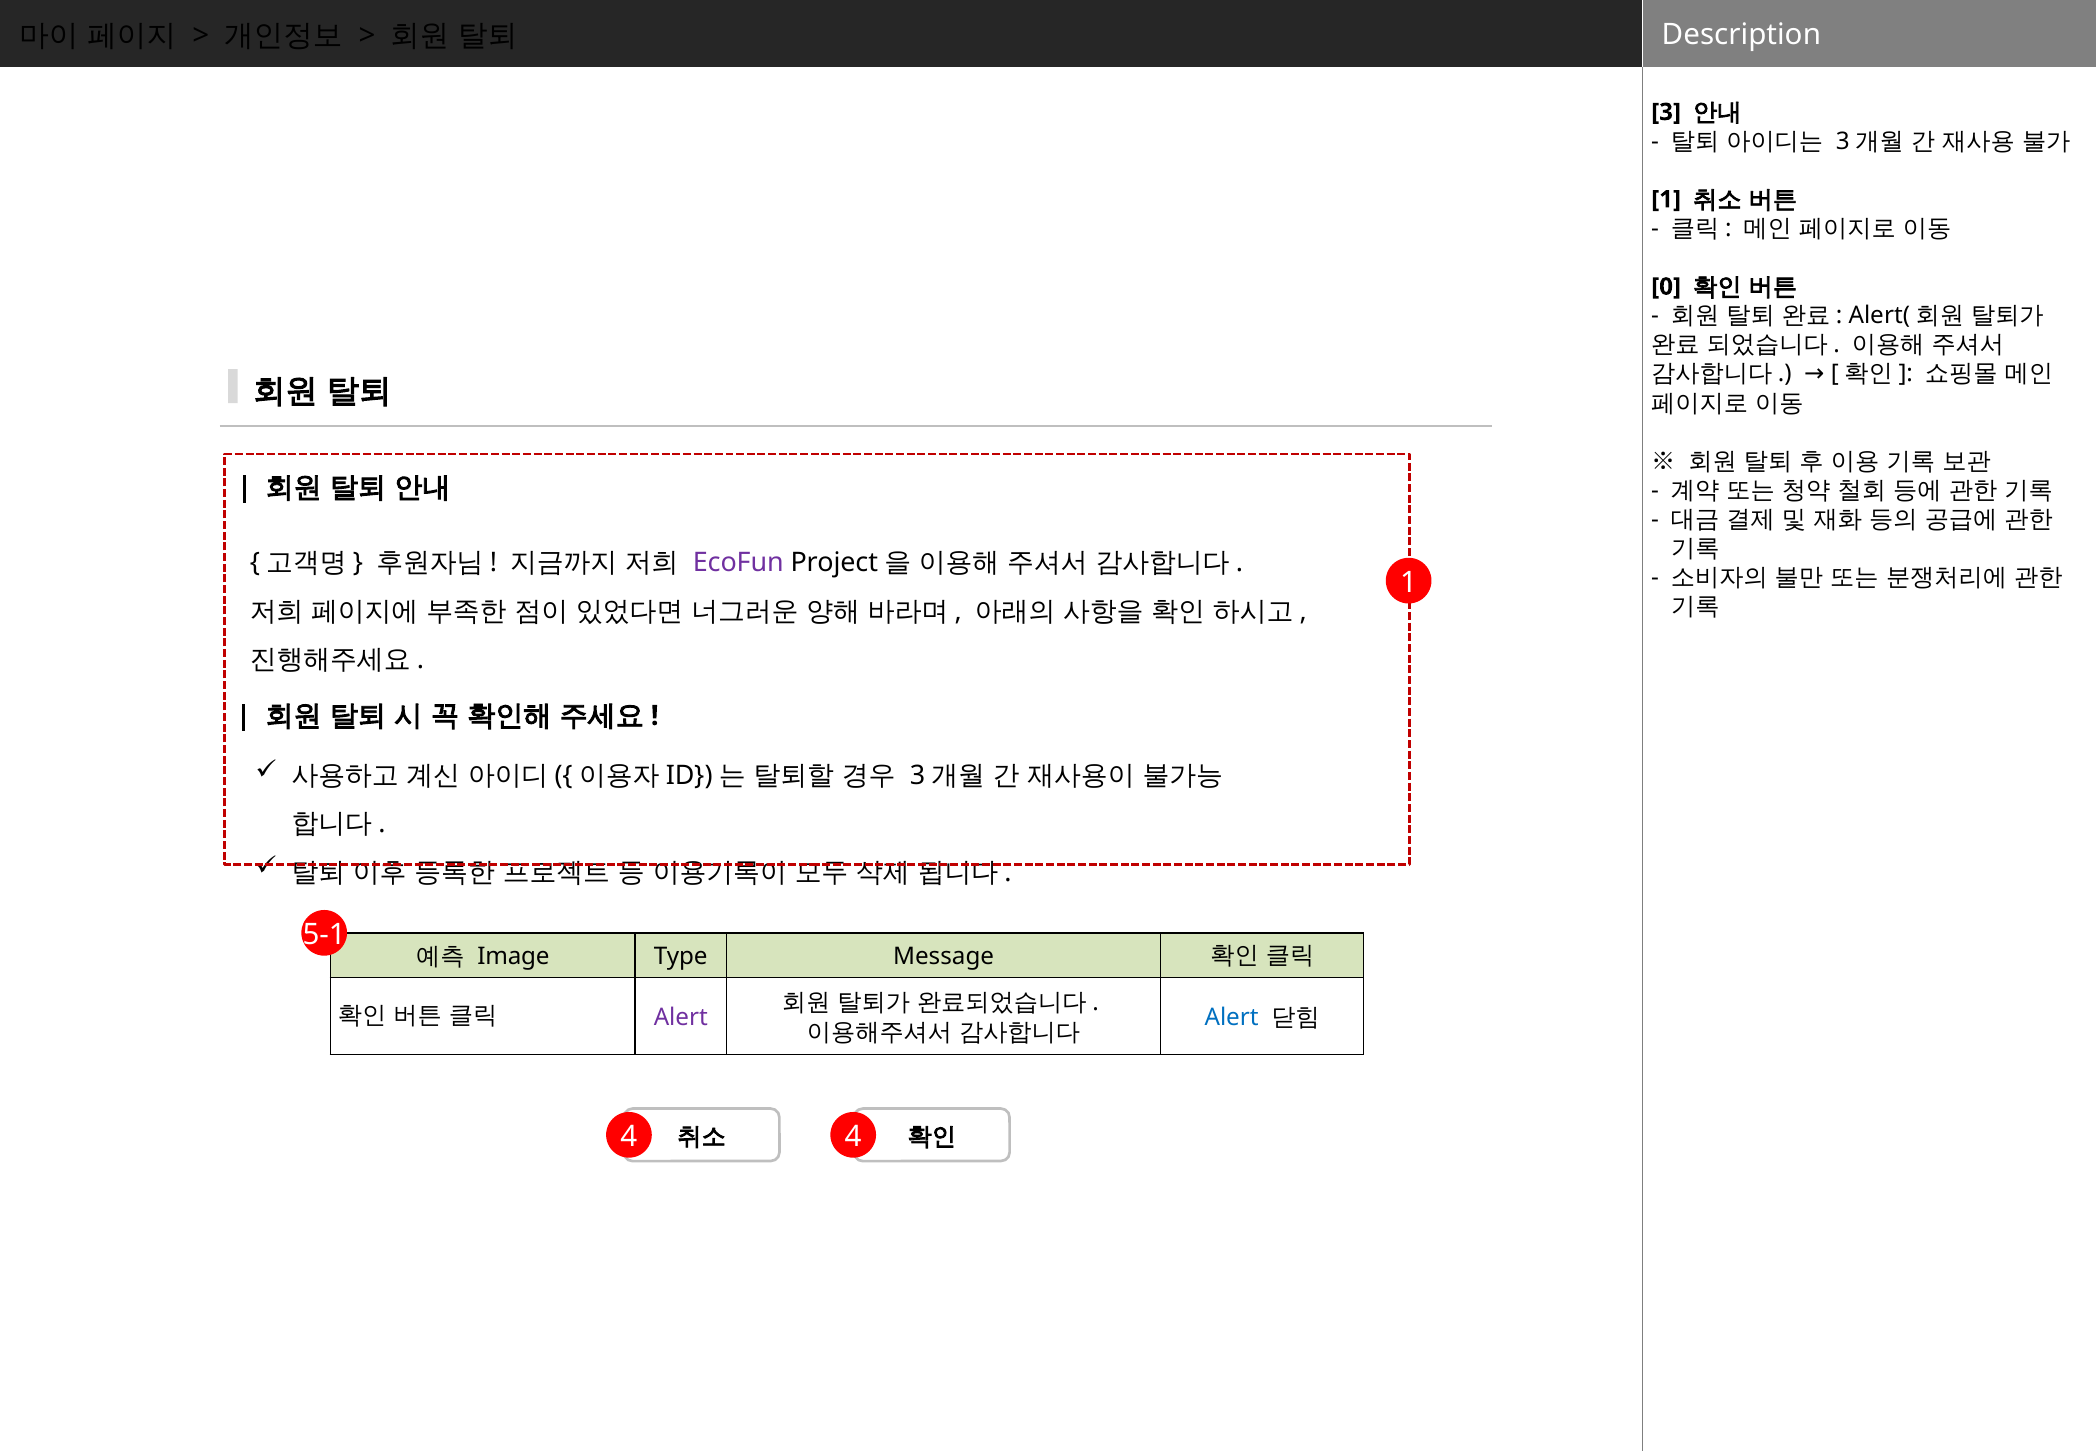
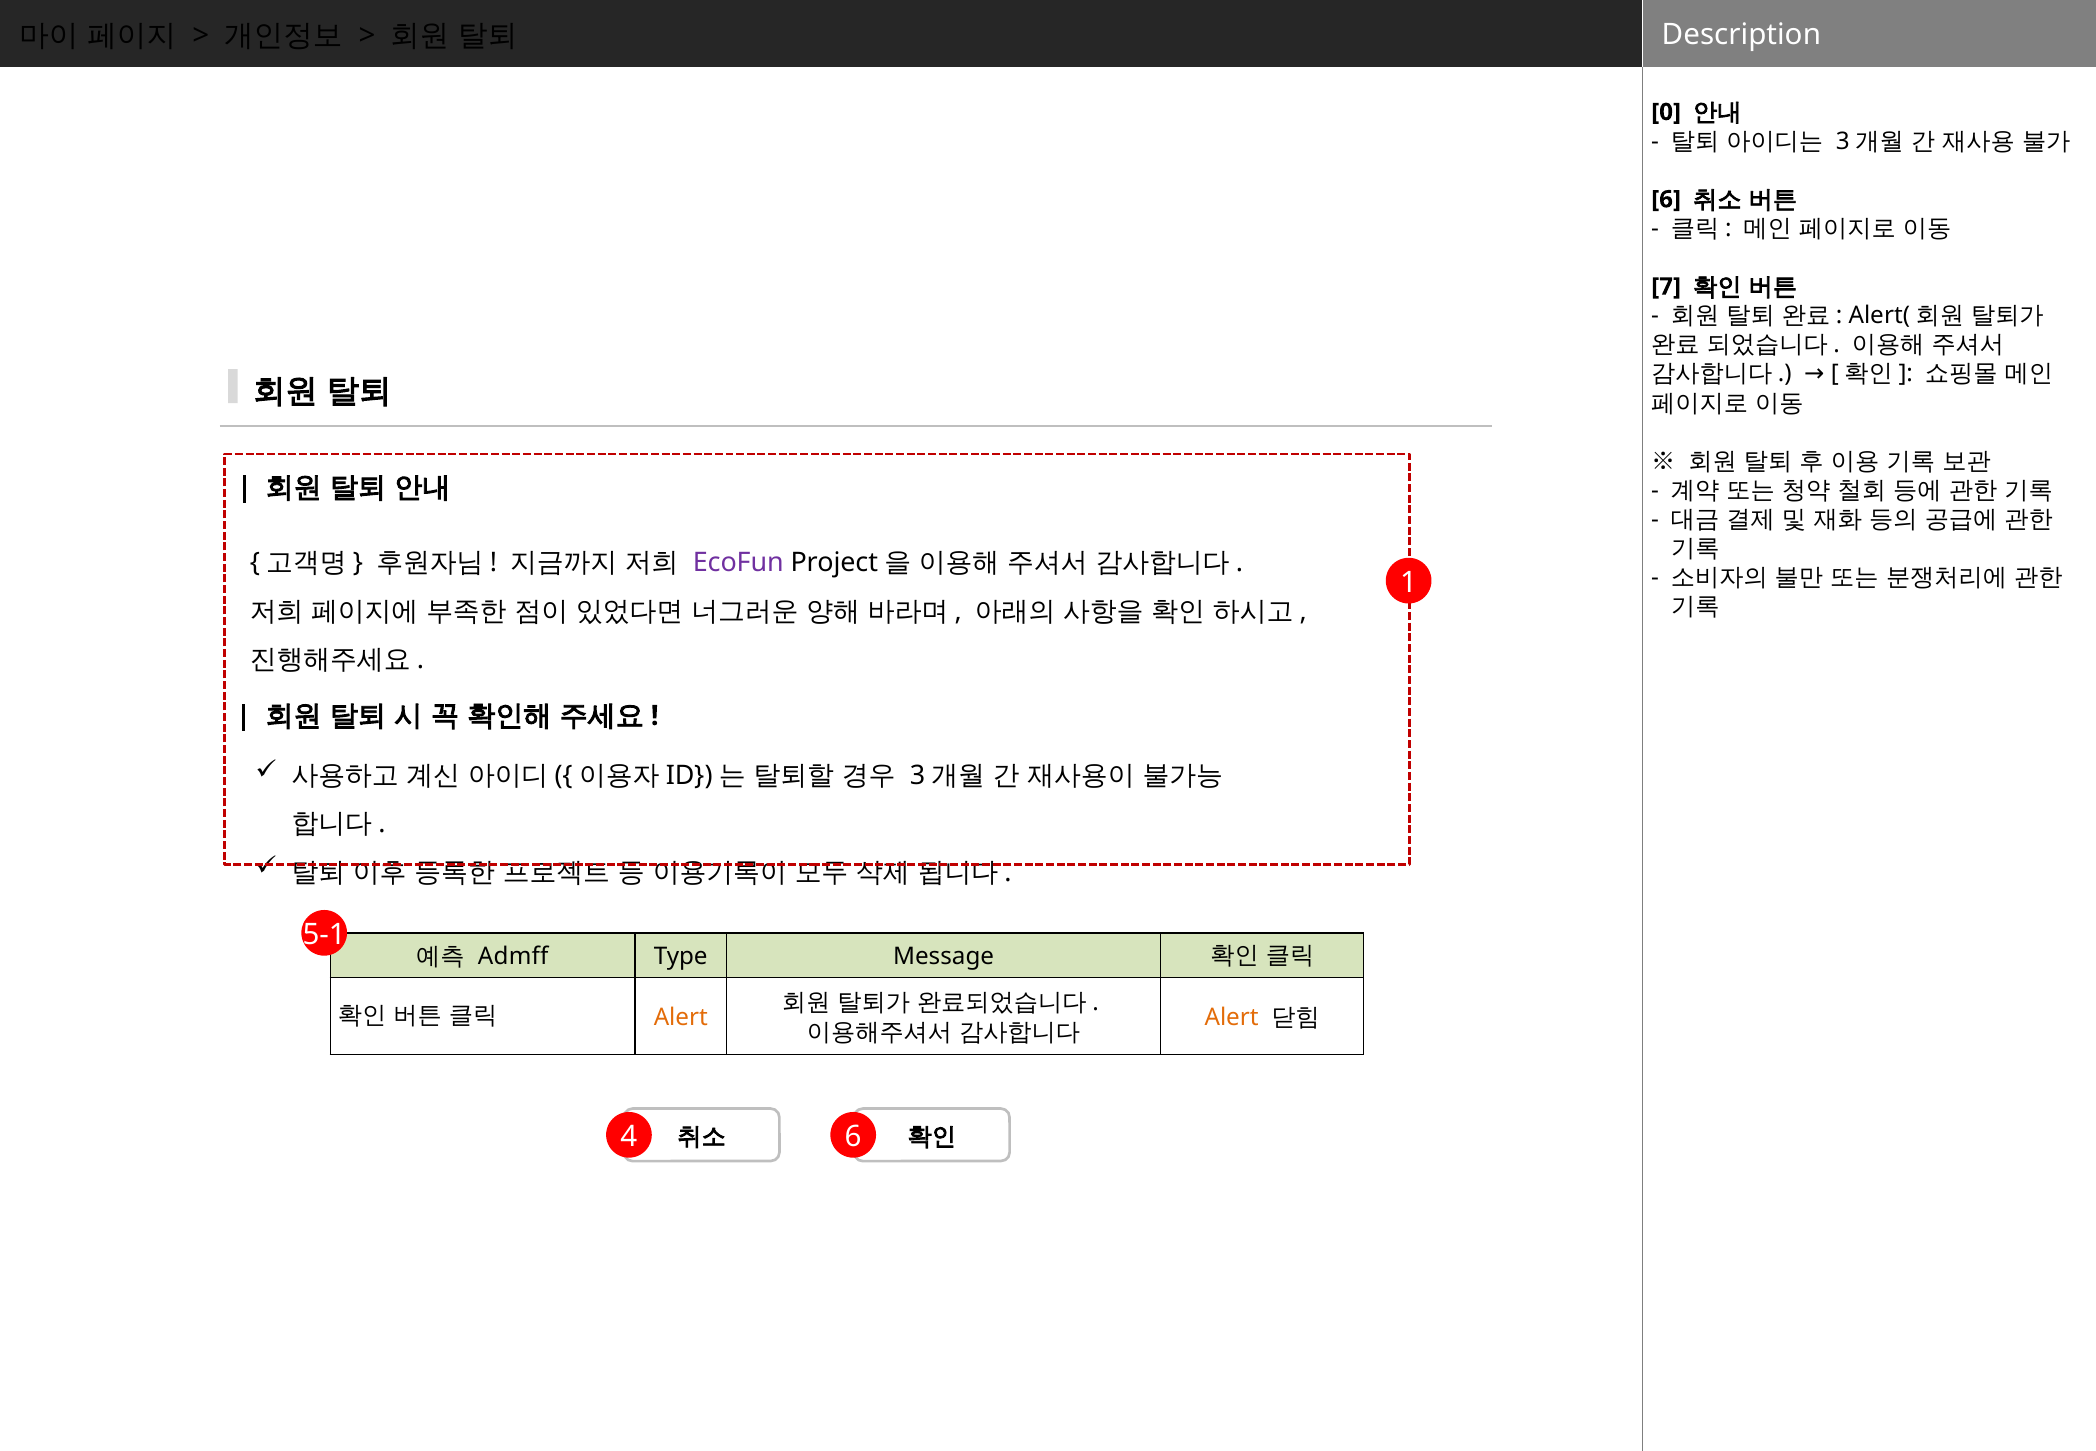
3: 3 -> 0
1 at (1666, 199): 1 -> 6
0: 0 -> 7
Image: Image -> Admff
Alert at (681, 1017) colour: purple -> orange
Alert at (1232, 1017) colour: blue -> orange
4 at (853, 1137): 4 -> 6
